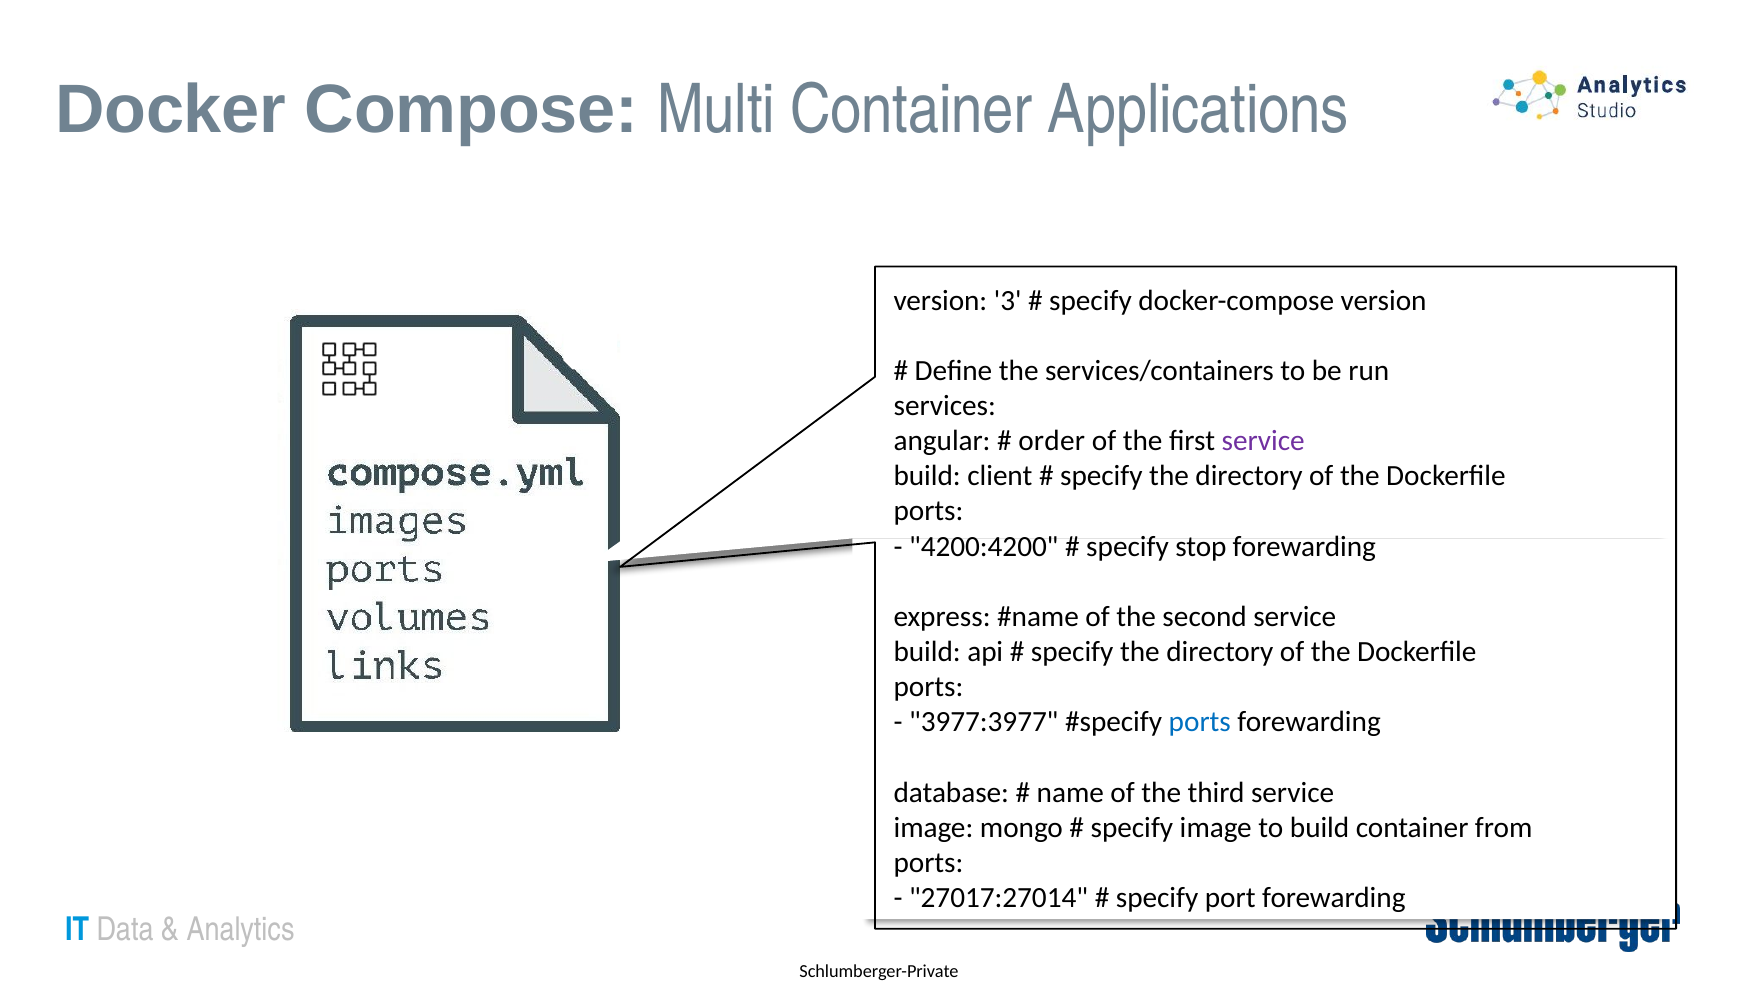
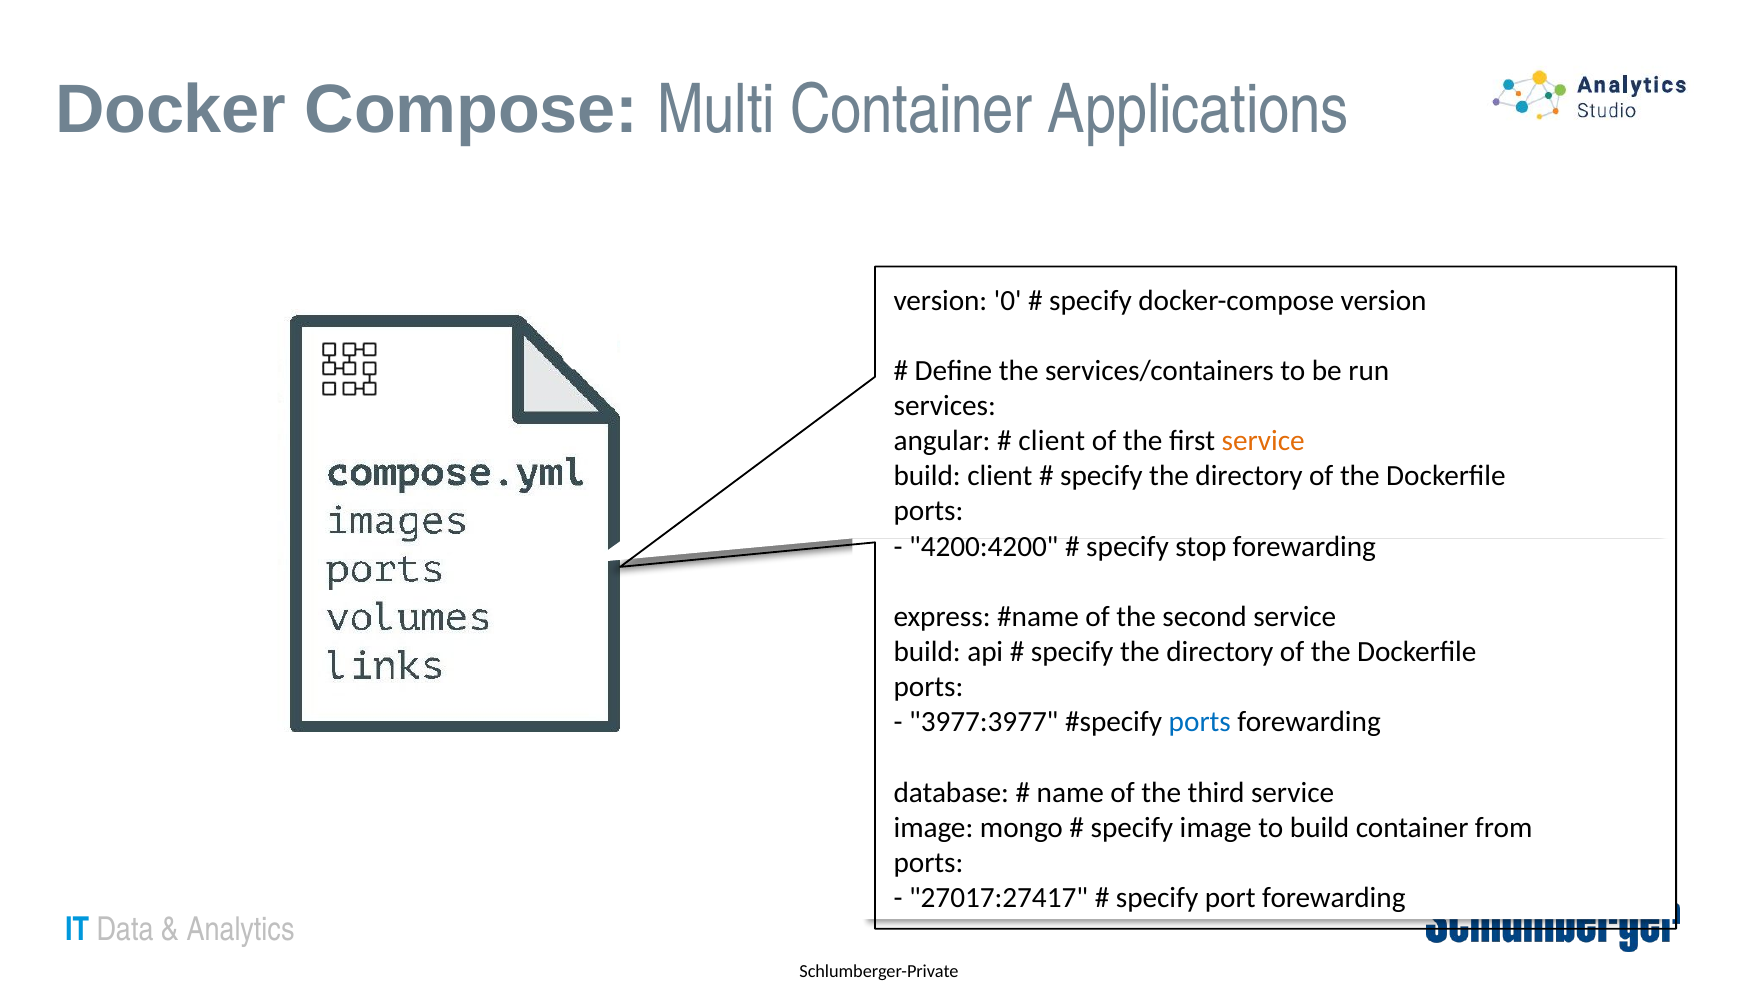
3: 3 -> 0
order at (1052, 441): order -> client
service at (1263, 441) colour: purple -> orange
27017:27014: 27017:27014 -> 27017:27417
